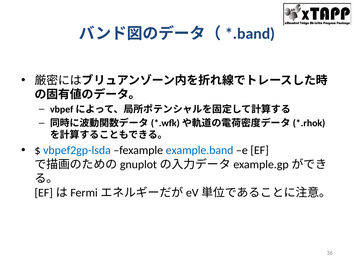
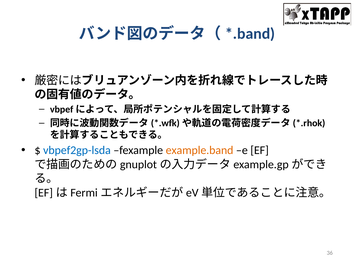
example.band colour: blue -> orange
